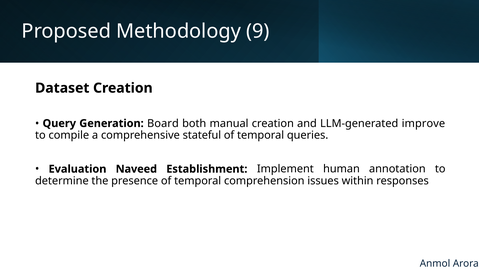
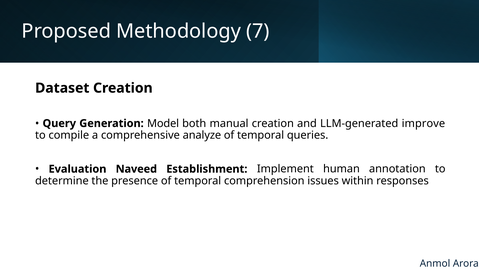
9: 9 -> 7
Board: Board -> Model
stateful: stateful -> analyze
